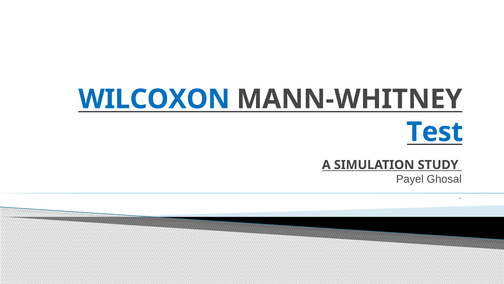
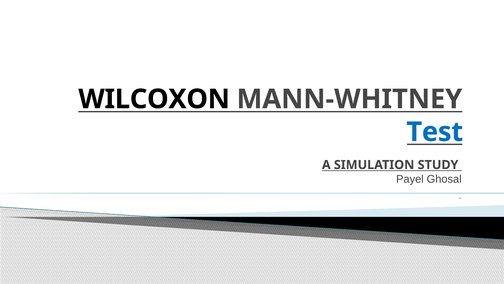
WILCOXON colour: blue -> black
